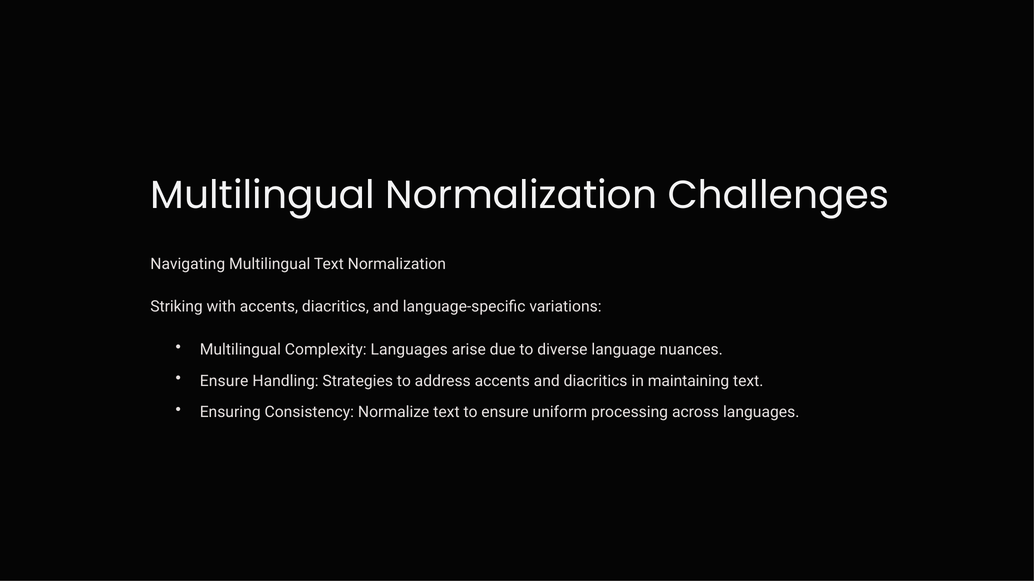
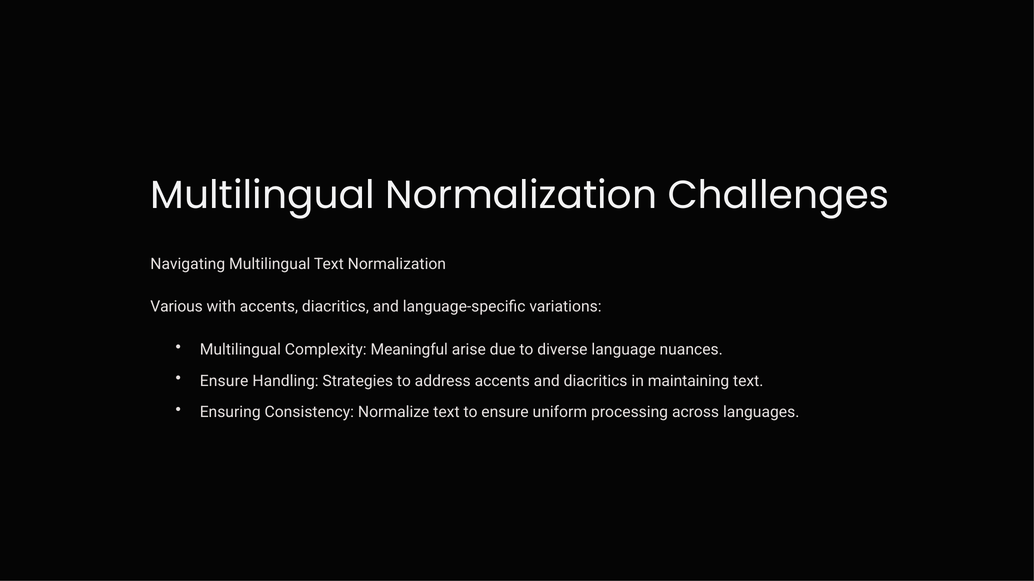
Striking: Striking -> Various
Complexity Languages: Languages -> Meaningful
